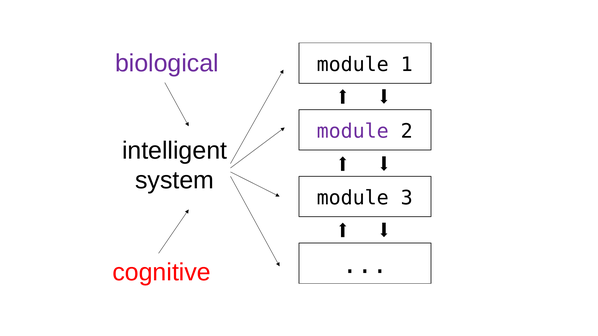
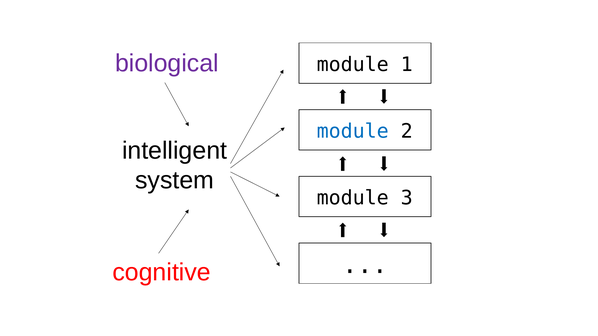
module at (353, 131) colour: purple -> blue
